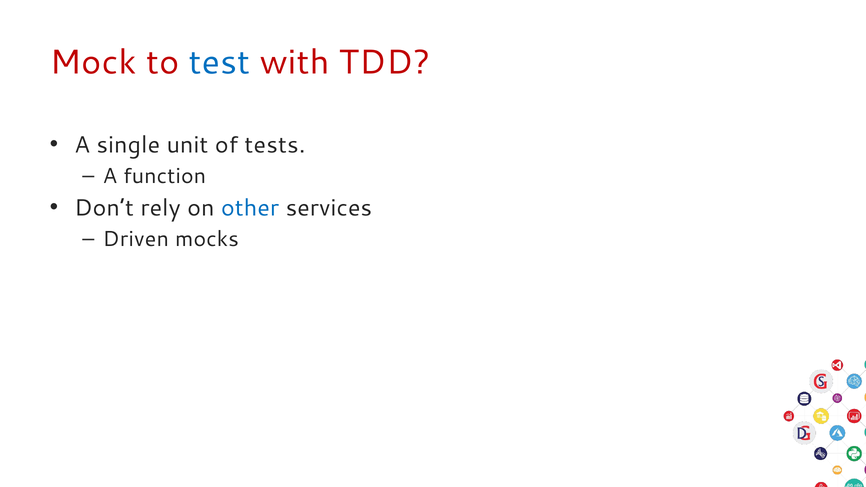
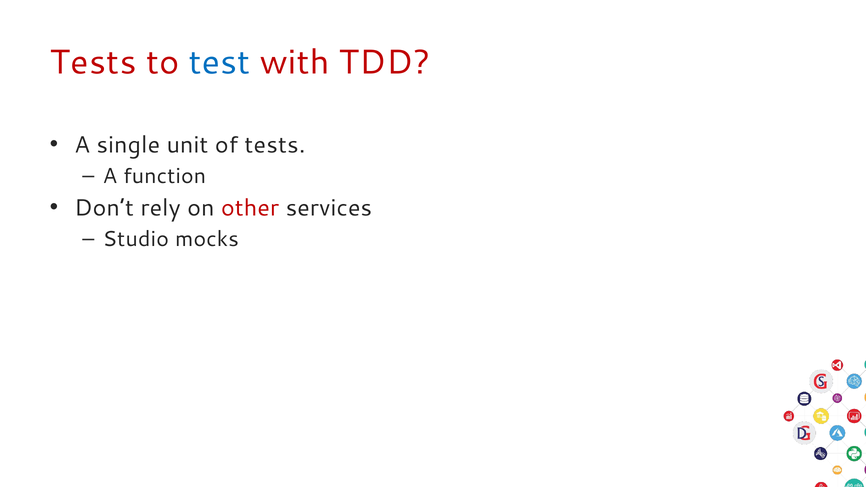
Mock at (93, 63): Mock -> Tests
other colour: blue -> red
Driven: Driven -> Studio
